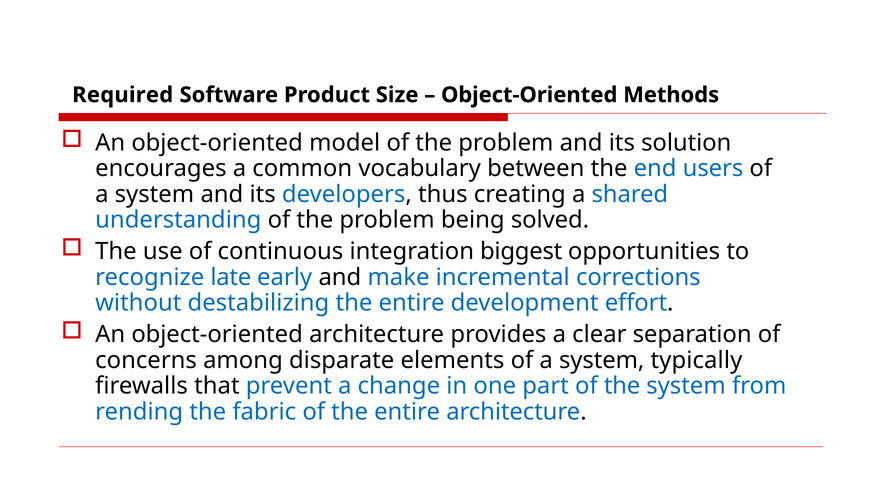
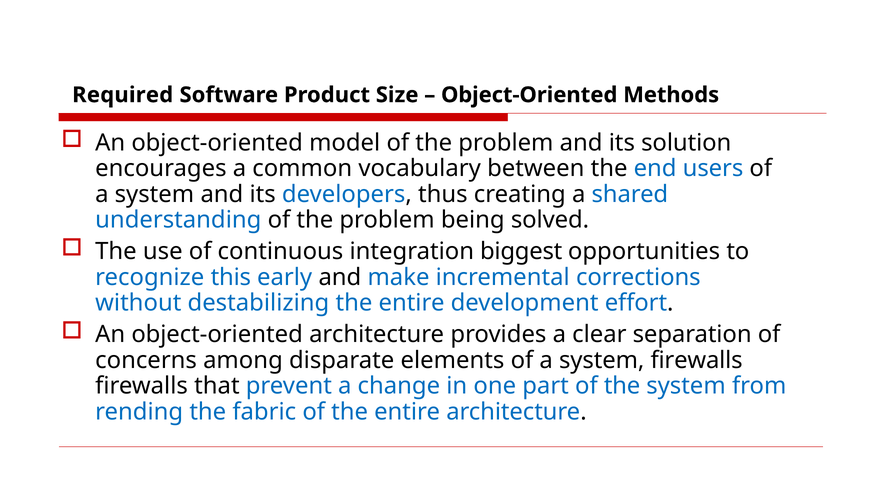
late: late -> this
system typically: typically -> firewalls
